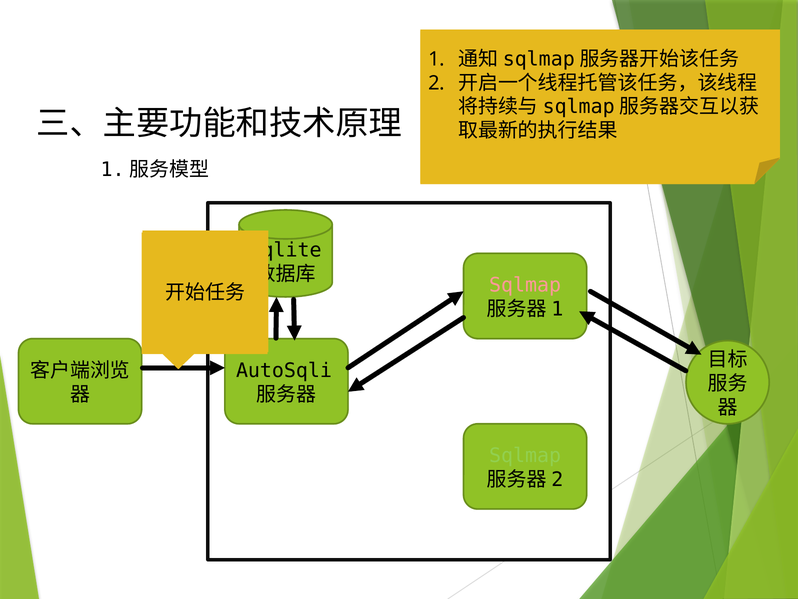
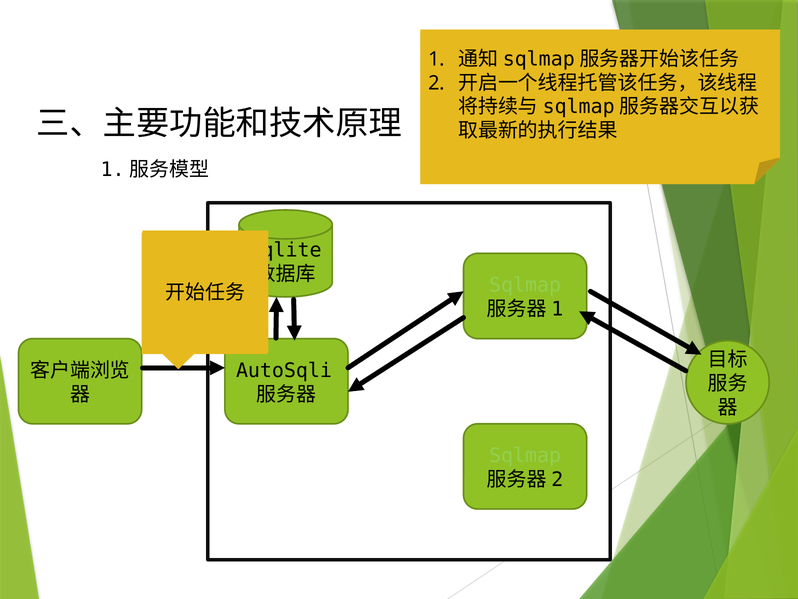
Sqlmap at (525, 285) colour: pink -> light green
